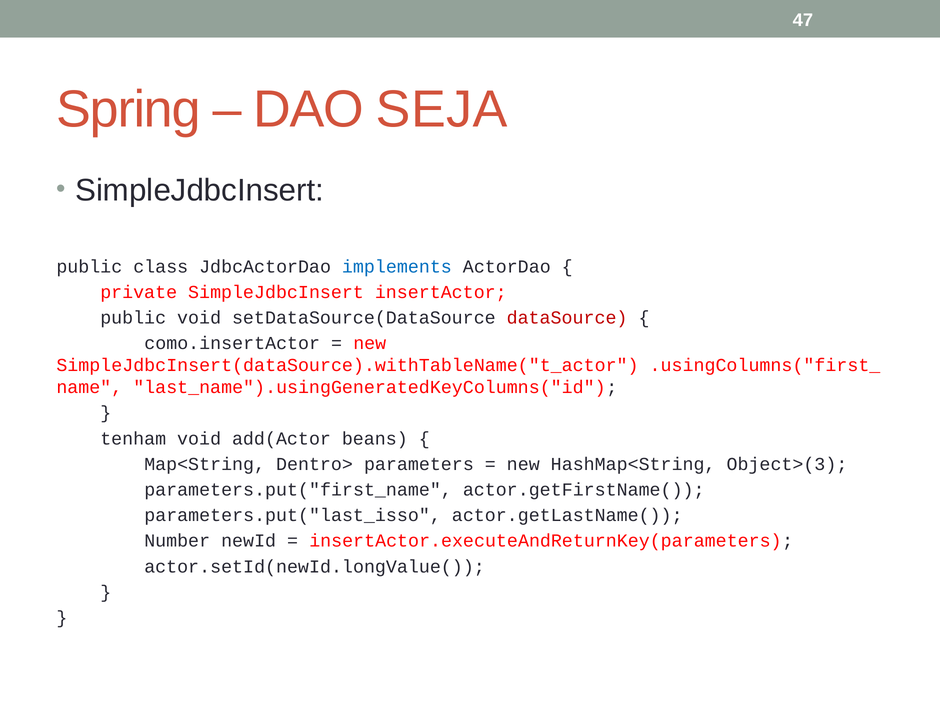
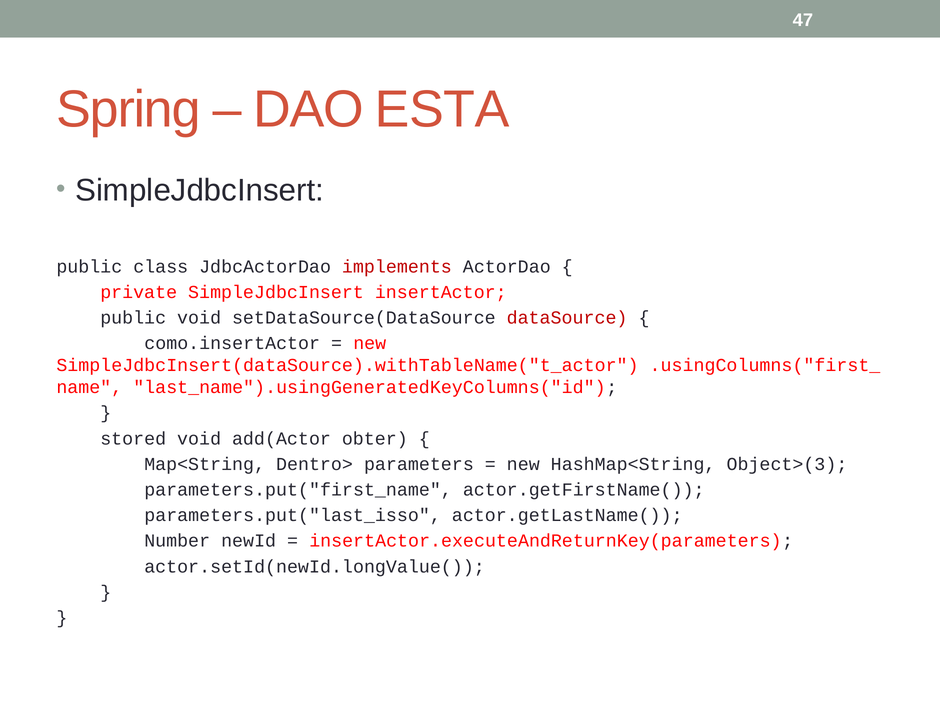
SEJA: SEJA -> ESTA
implements colour: blue -> red
tenham: tenham -> stored
beans: beans -> obter
